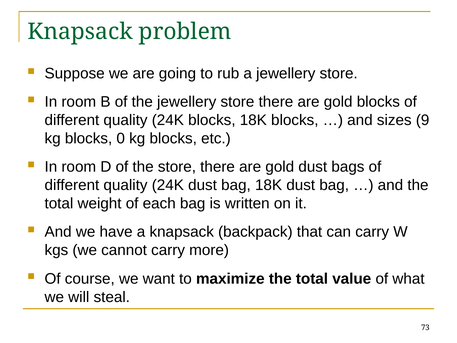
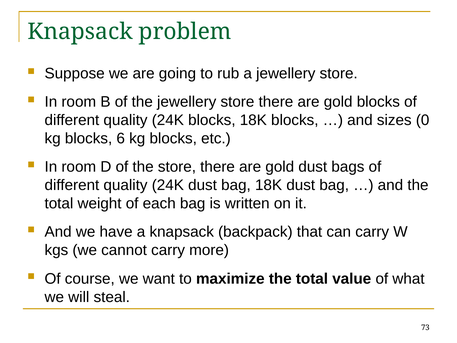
9: 9 -> 0
0: 0 -> 6
